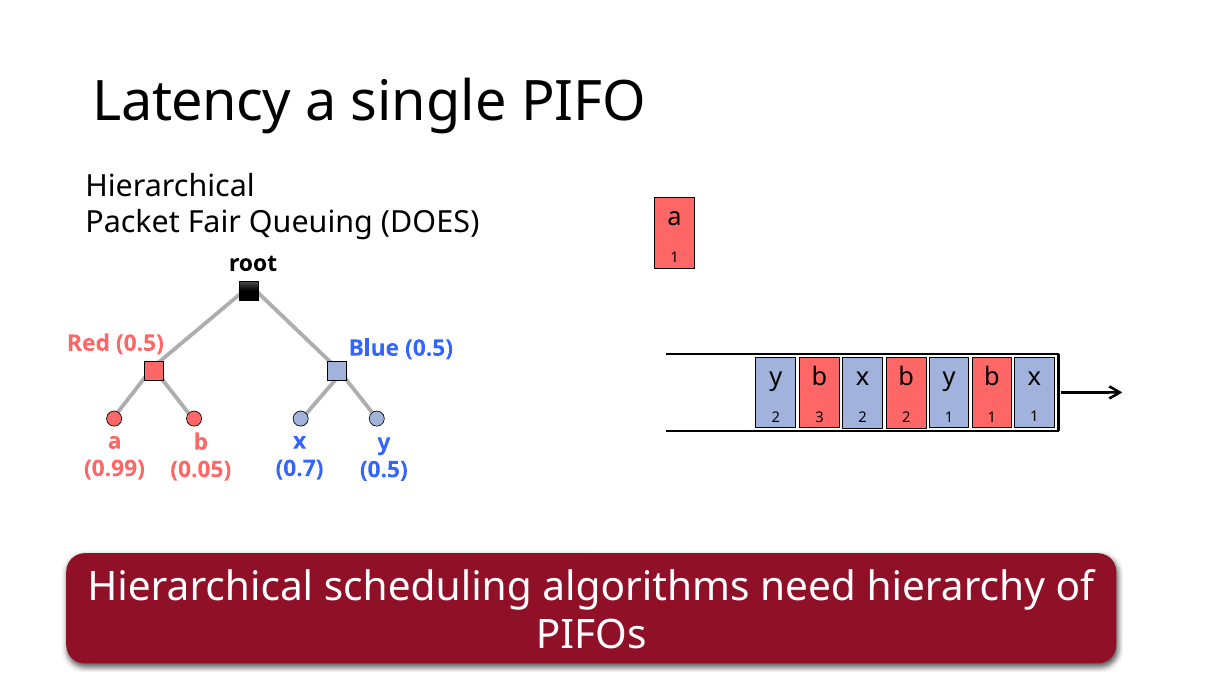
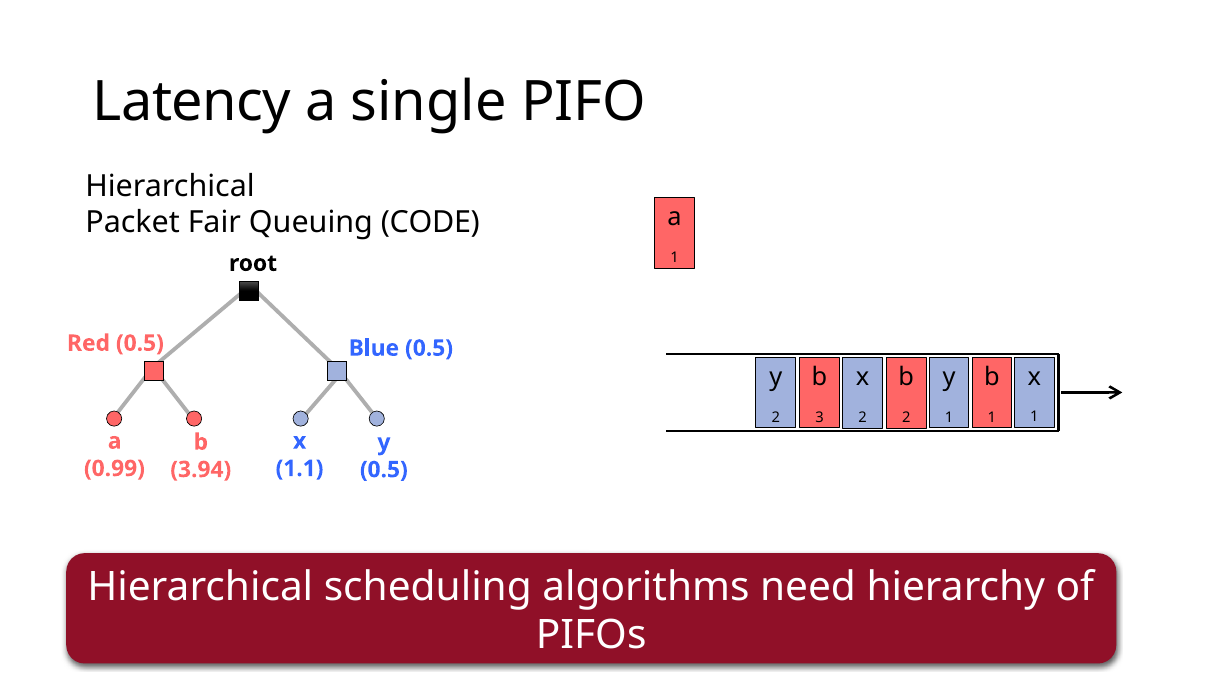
DOES: DOES -> CODE
0.7: 0.7 -> 1.1
0.05: 0.05 -> 3.94
